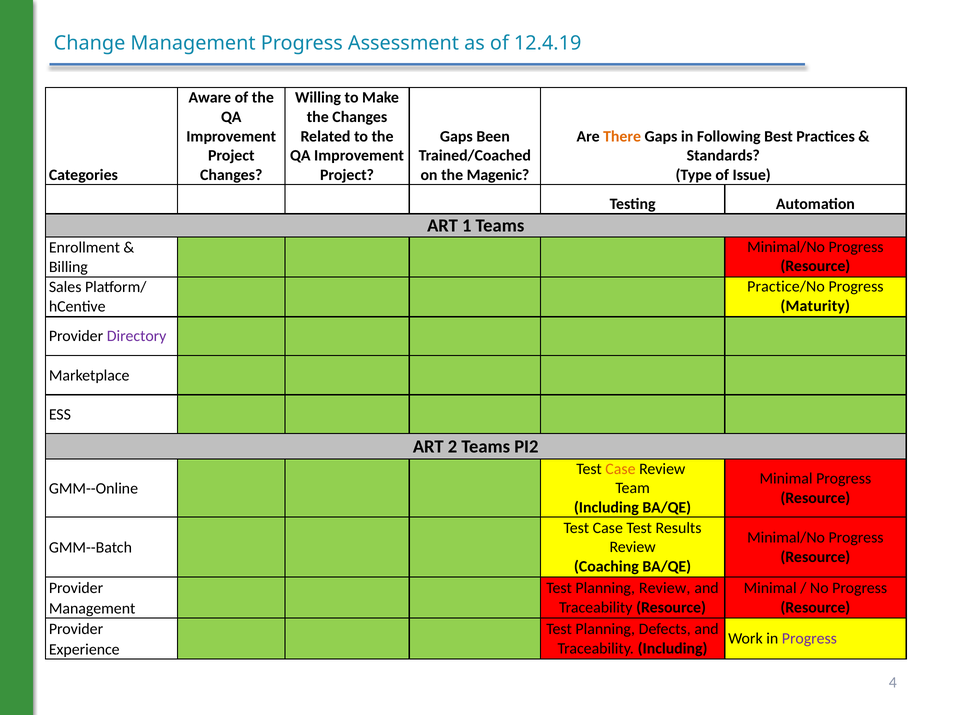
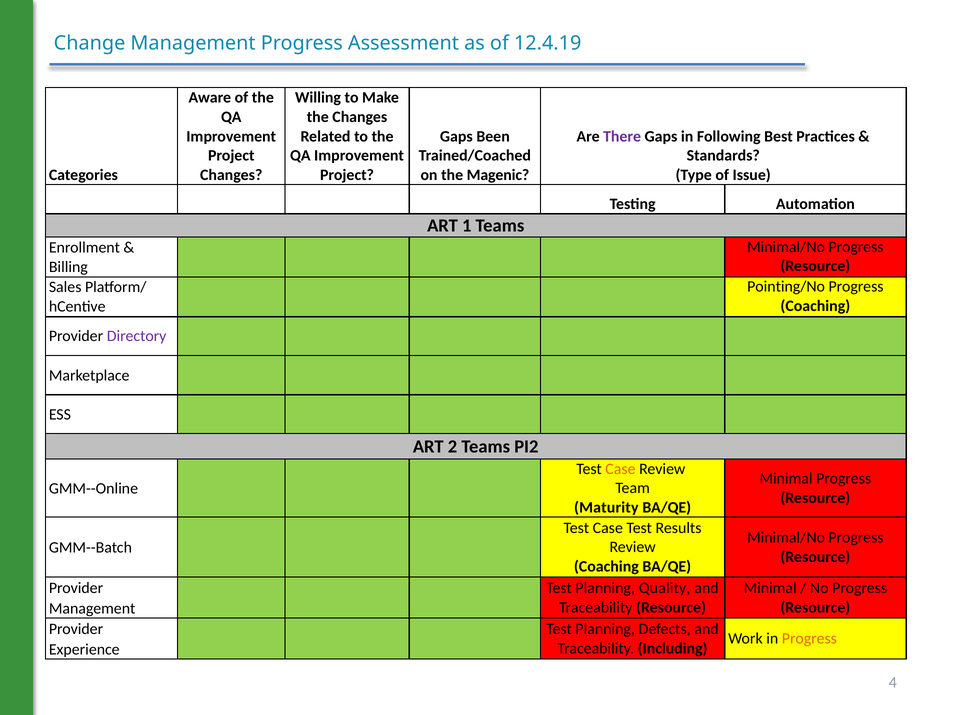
There colour: orange -> purple
Practice/No: Practice/No -> Pointing/No
Maturity at (815, 306): Maturity -> Coaching
Including at (606, 508): Including -> Maturity
Planning Review: Review -> Quality
Progress at (809, 639) colour: purple -> orange
